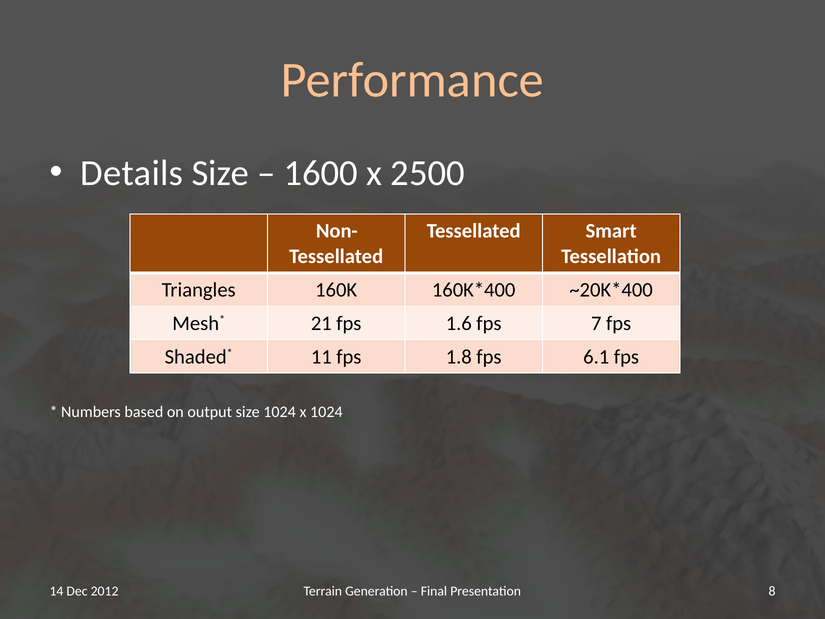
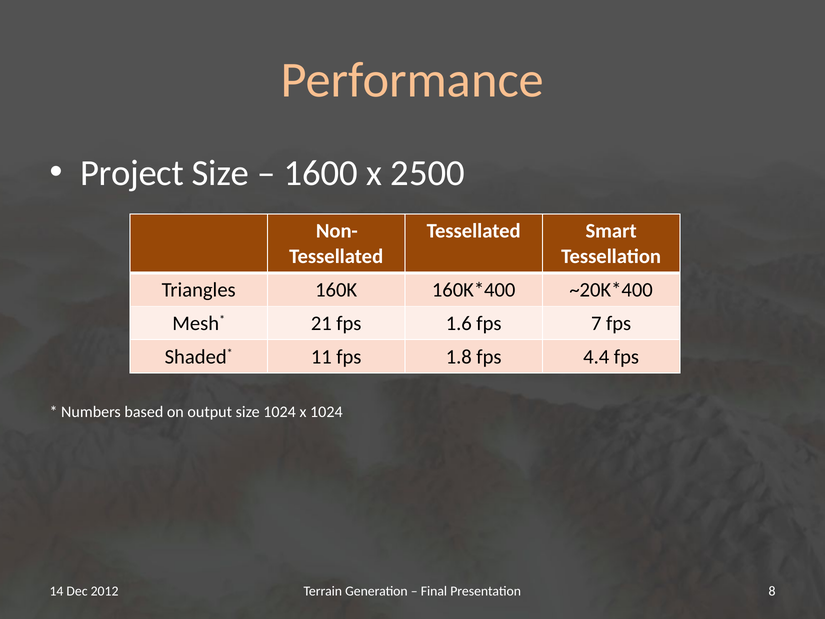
Details: Details -> Project
6.1: 6.1 -> 4.4
